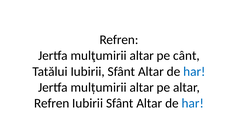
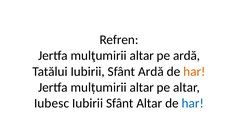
pe cânt: cânt -> ardă
Tatălui Iubirii Sfânt Altar: Altar -> Ardă
har at (194, 71) colour: blue -> orange
Refren at (52, 103): Refren -> Iubesc
